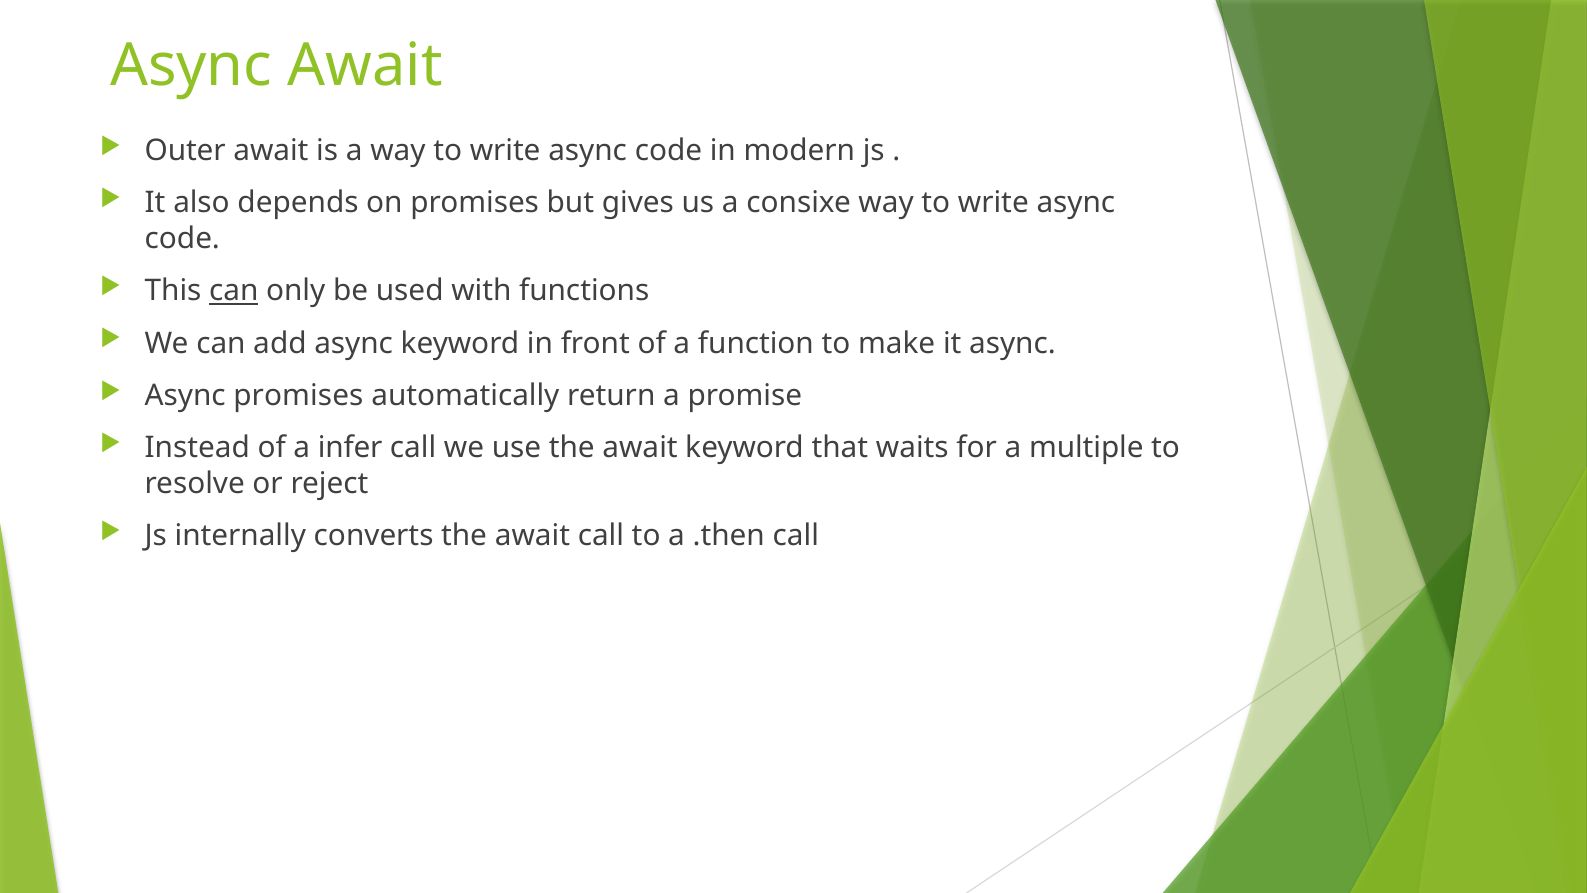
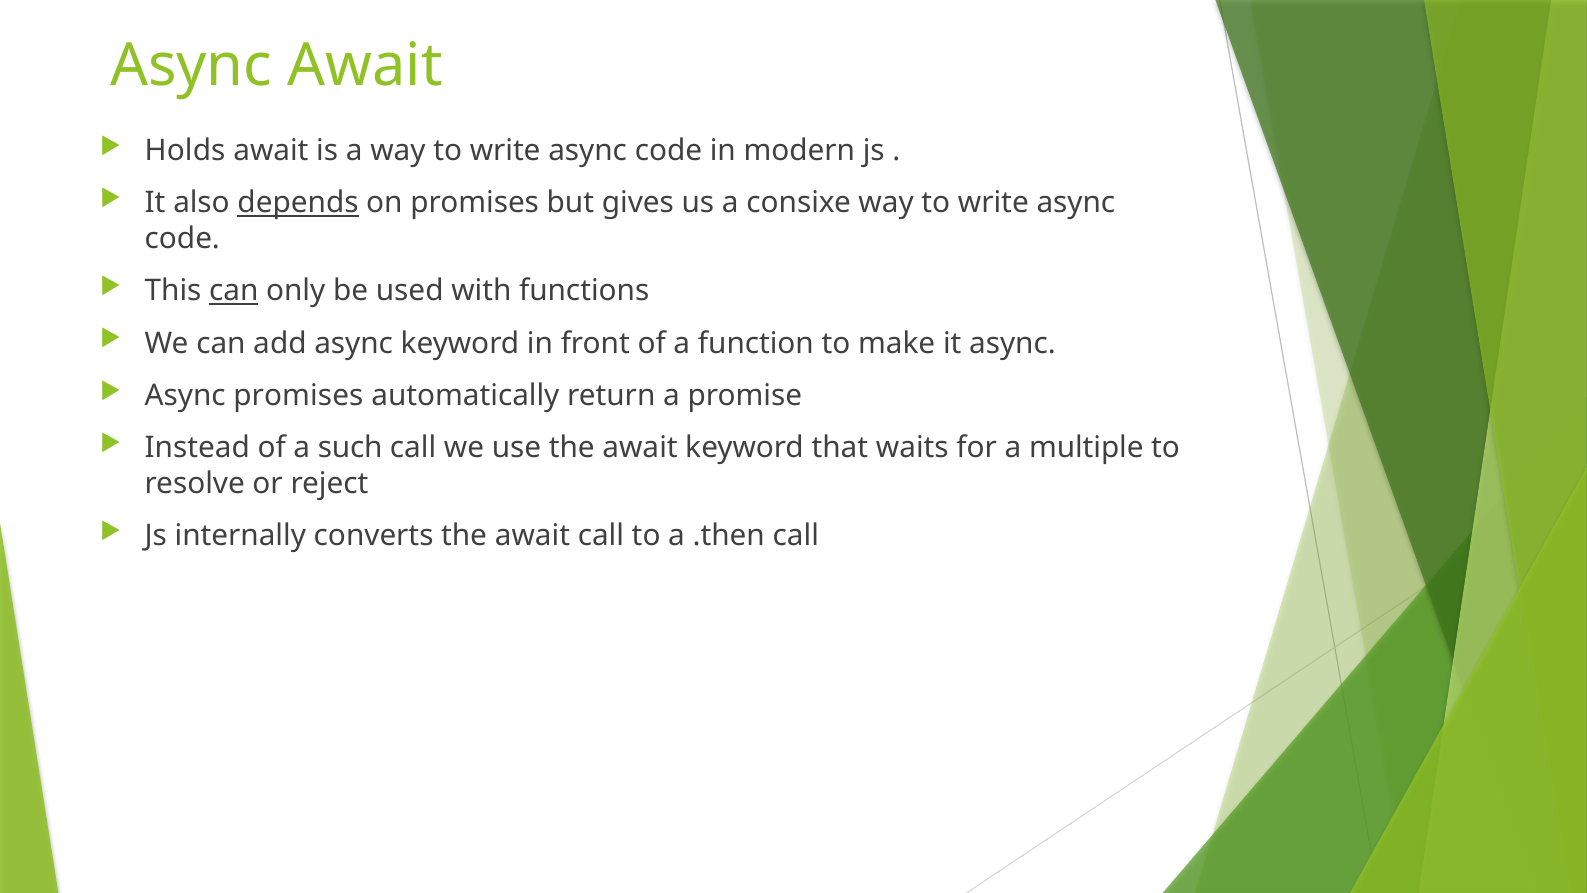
Outer: Outer -> Holds
depends underline: none -> present
infer: infer -> such
